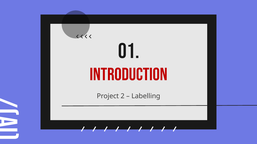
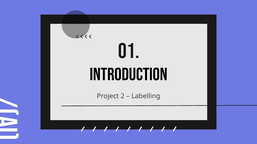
Introduction colour: red -> black
